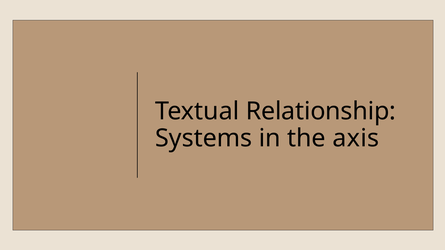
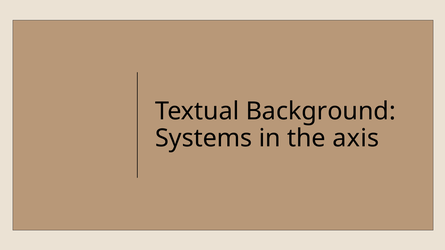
Relationship: Relationship -> Background
